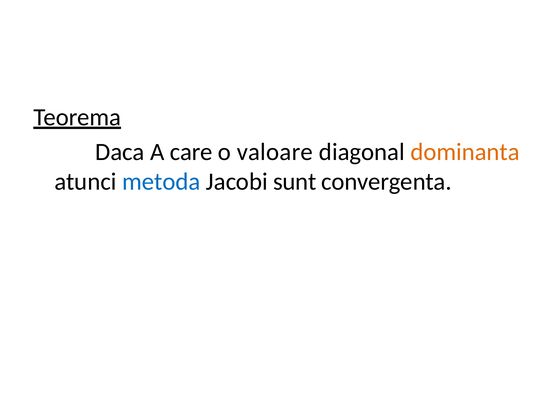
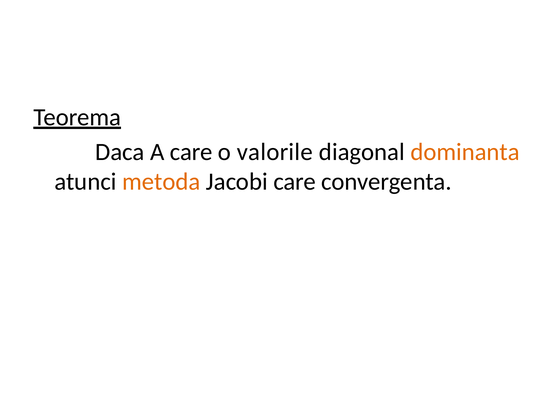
valoare: valoare -> valorile
metoda colour: blue -> orange
Jacobi sunt: sunt -> care
